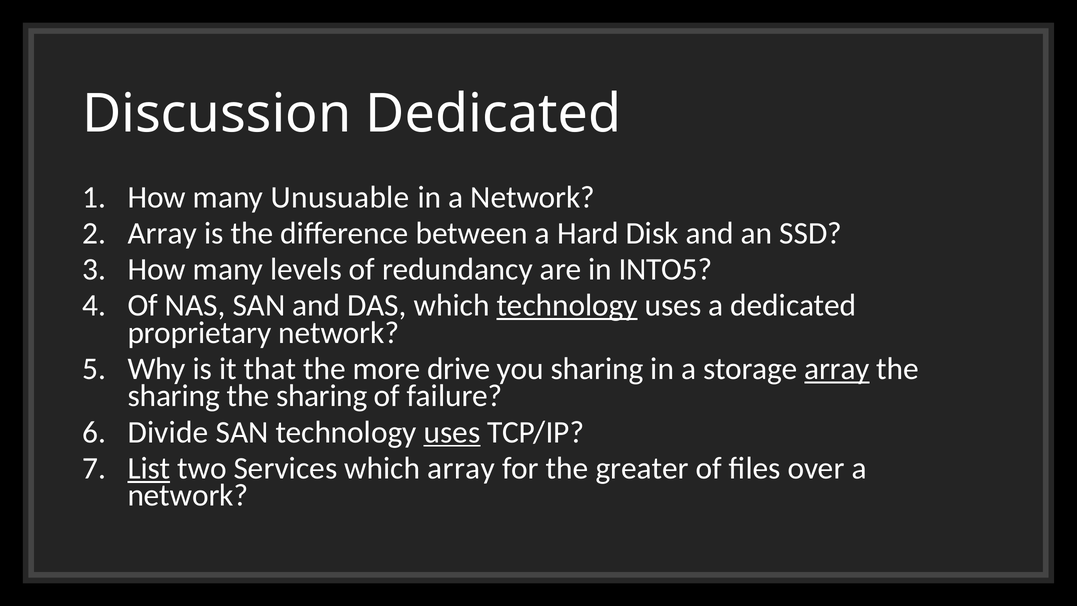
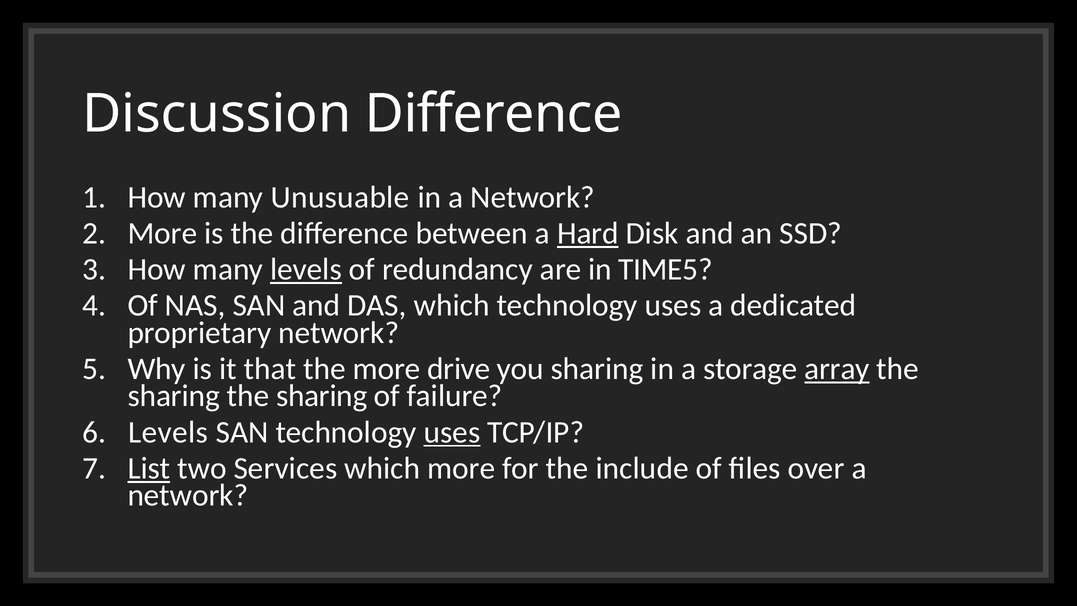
Discussion Dedicated: Dedicated -> Difference
Array at (162, 233): Array -> More
Hard underline: none -> present
levels at (306, 269) underline: none -> present
INTO5: INTO5 -> TIME5
technology at (567, 306) underline: present -> none
Divide at (168, 432): Divide -> Levels
which array: array -> more
greater: greater -> include
